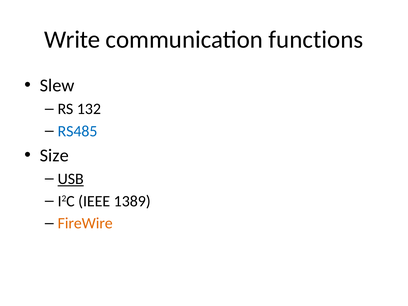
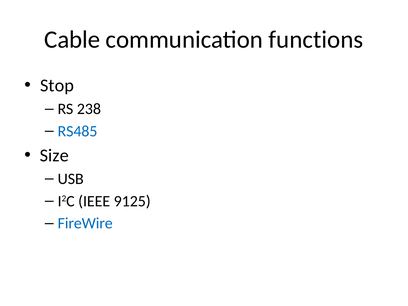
Write: Write -> Cable
Slew: Slew -> Stop
132: 132 -> 238
USB underline: present -> none
1389: 1389 -> 9125
FireWire colour: orange -> blue
